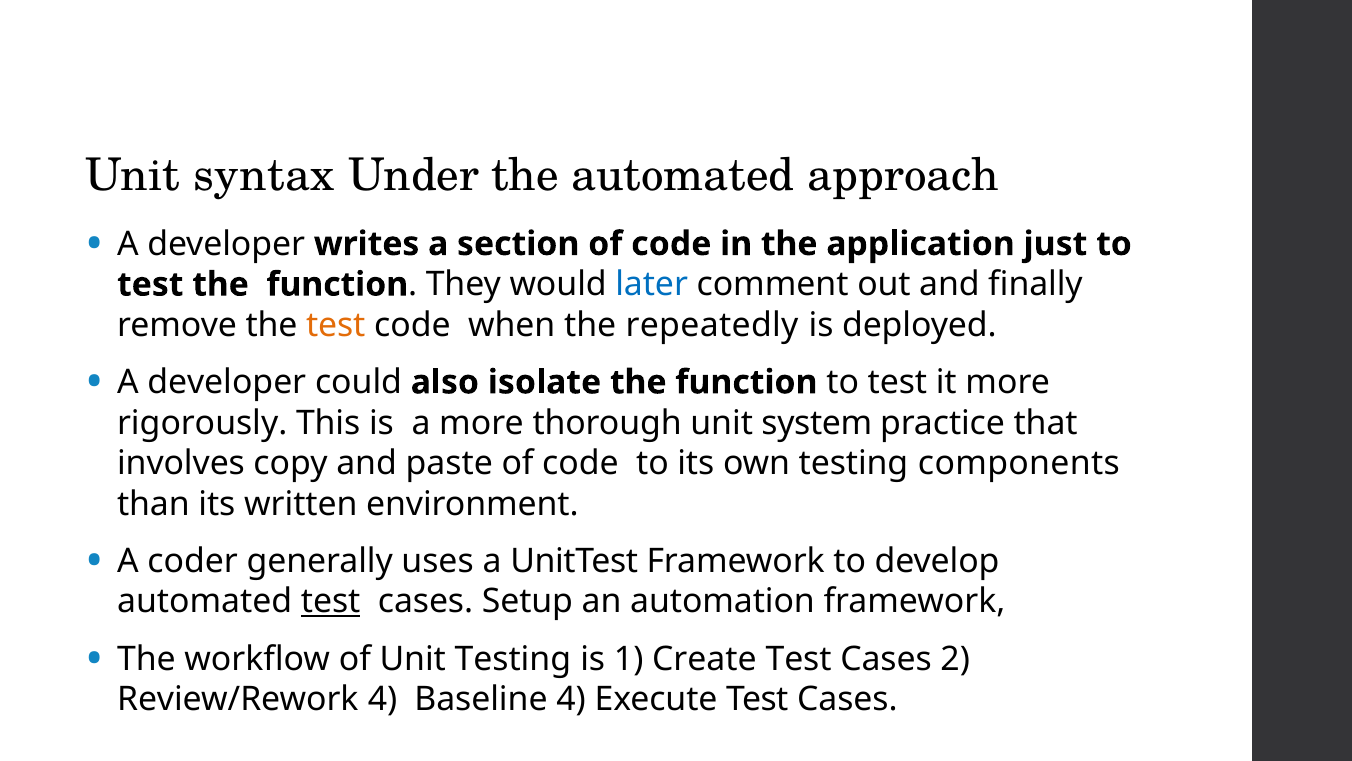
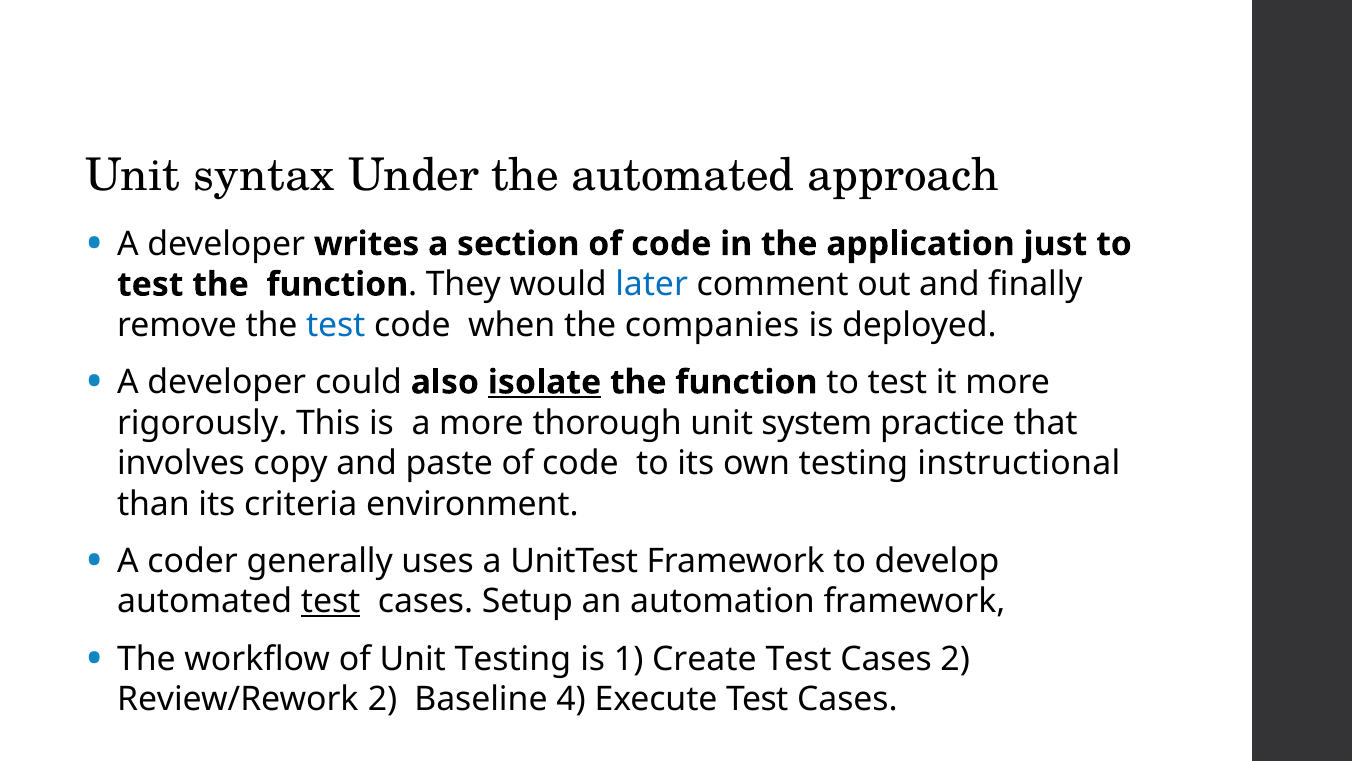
test at (336, 325) colour: orange -> blue
repeatedly: repeatedly -> companies
isolate underline: none -> present
components: components -> instructional
written: written -> criteria
Review/Rework 4: 4 -> 2
